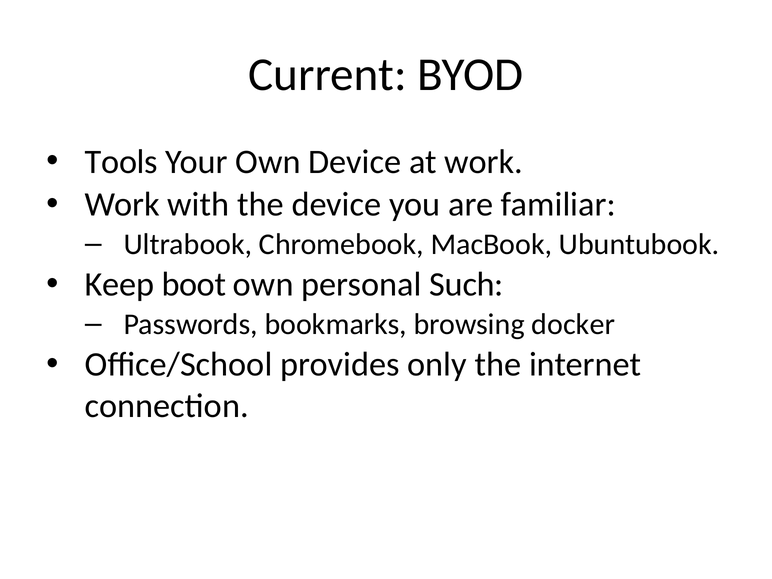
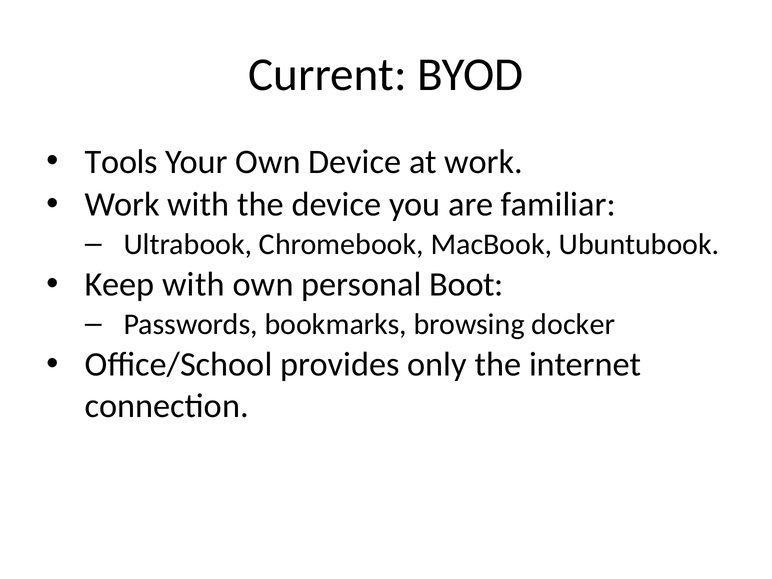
Keep boot: boot -> with
Such: Such -> Boot
